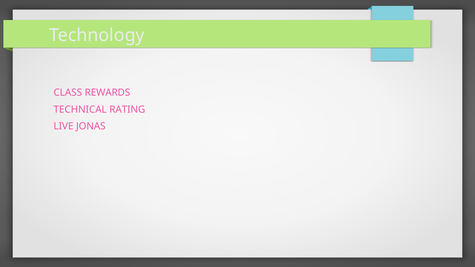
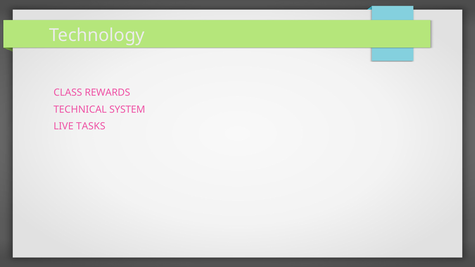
RATING: RATING -> SYSTEM
JONAS: JONAS -> TASKS
